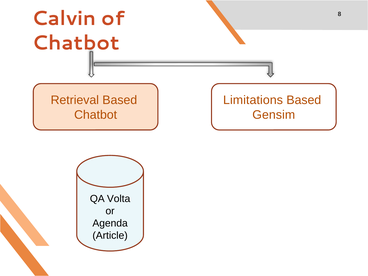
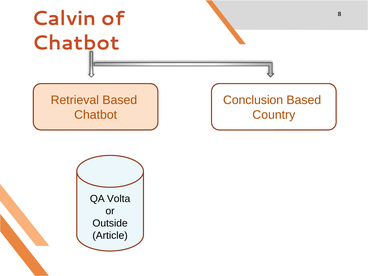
Limitations: Limitations -> Conclusion
Gensim: Gensim -> Country
Agenda: Agenda -> Outside
